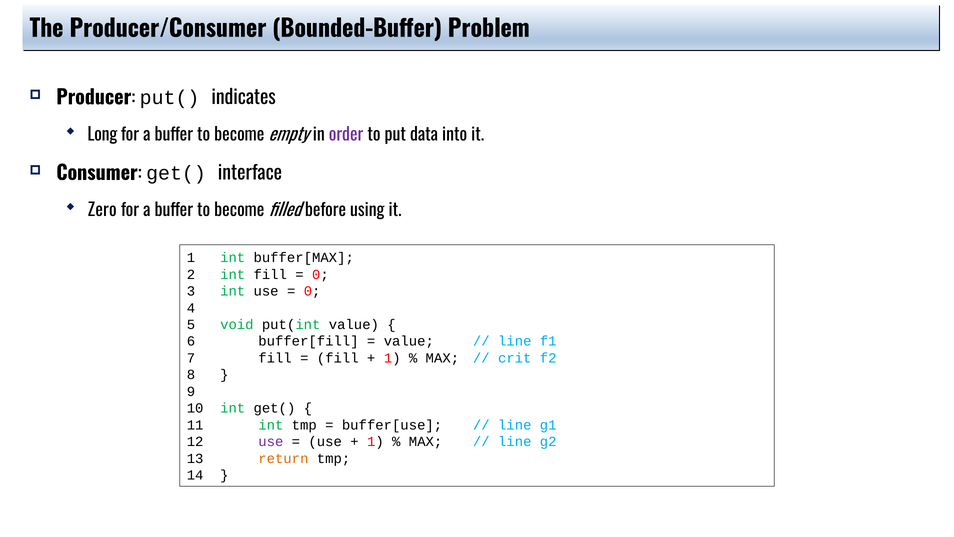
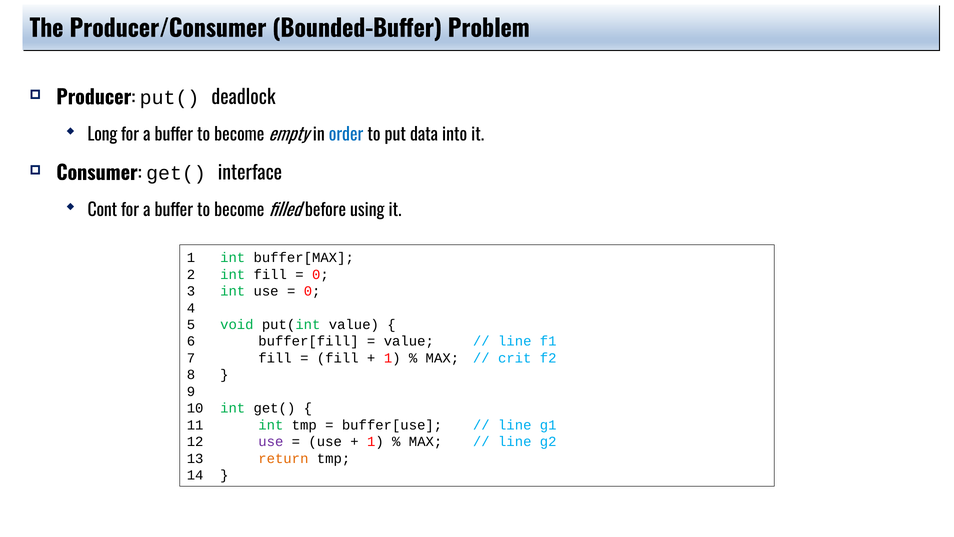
indicates: indicates -> deadlock
order colour: purple -> blue
Zero: Zero -> Cont
